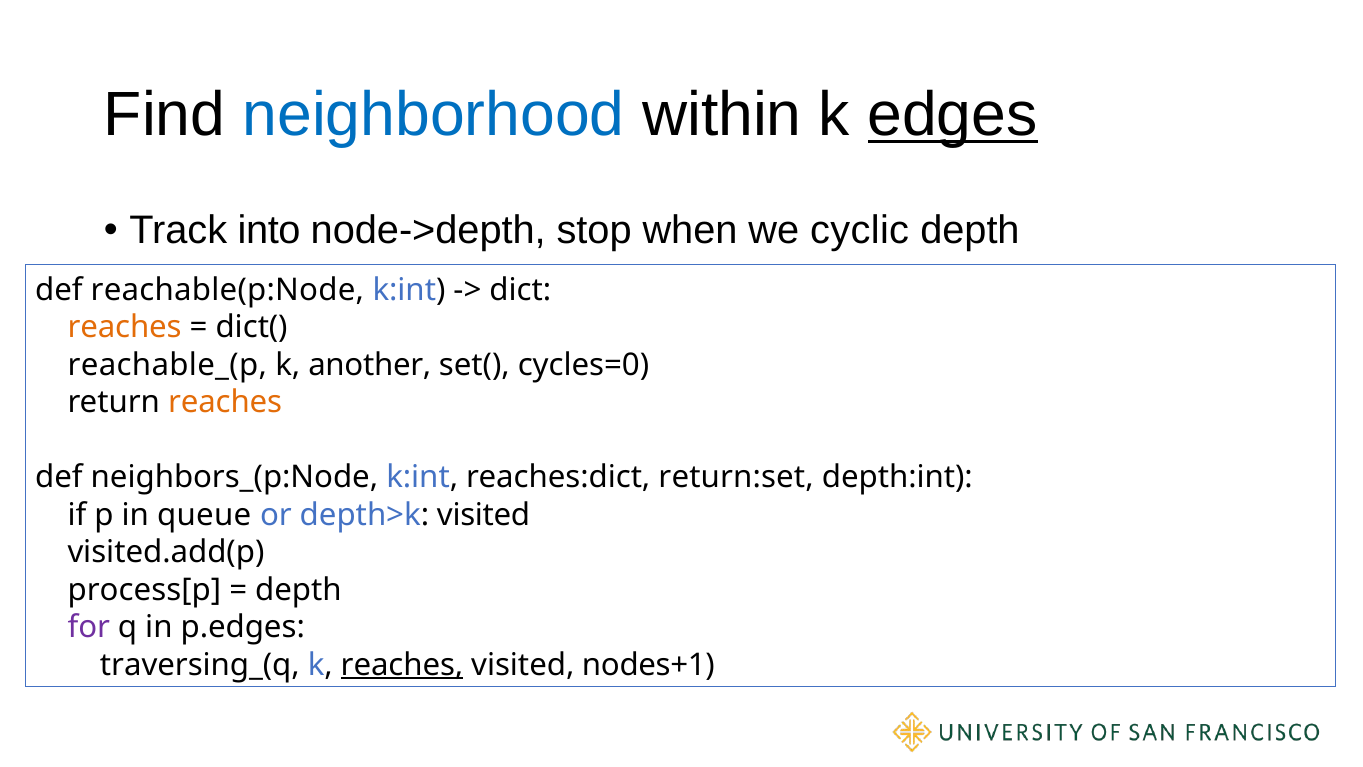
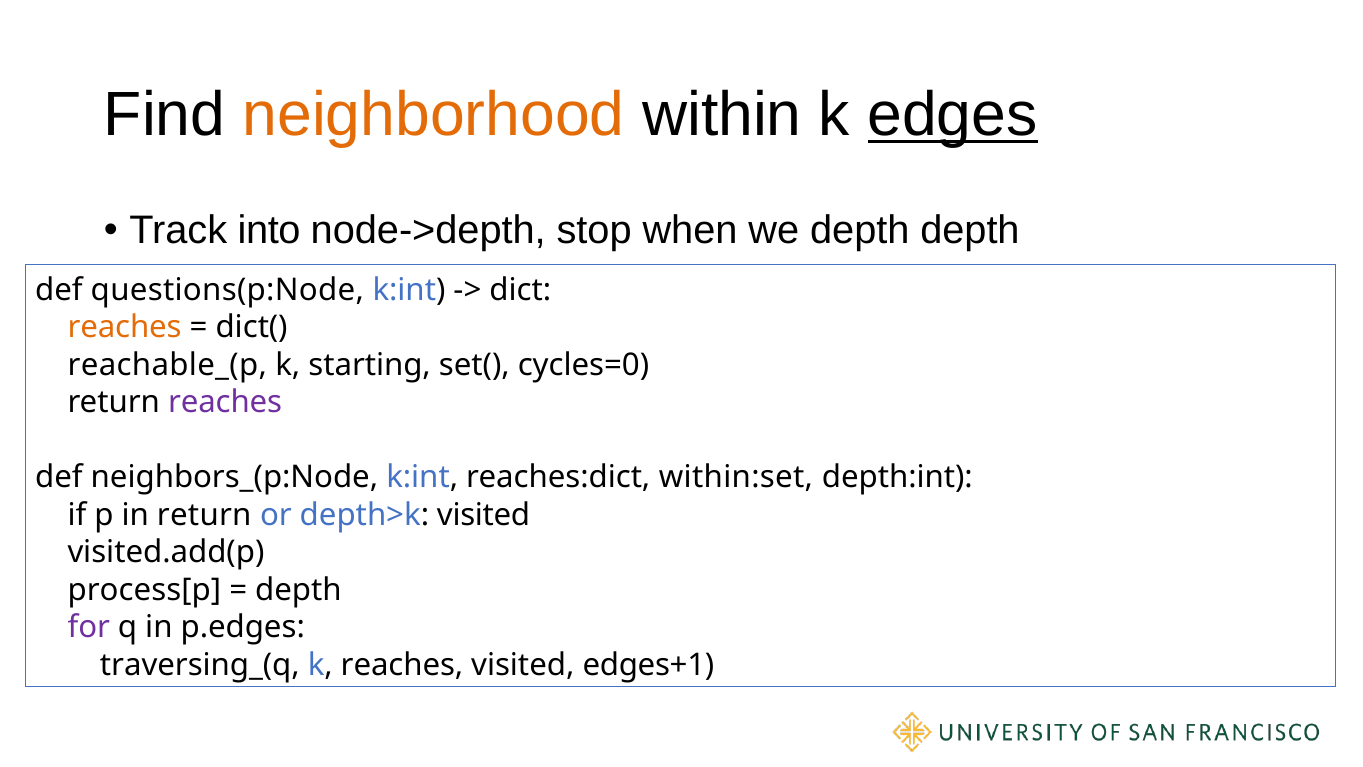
neighborhood colour: blue -> orange
we cyclic: cyclic -> depth
reachable(p:Node: reachable(p:Node -> questions(p:Node
another: another -> starting
reaches at (225, 402) colour: orange -> purple
return:set: return:set -> within:set
in queue: queue -> return
reaches at (402, 665) underline: present -> none
nodes+1: nodes+1 -> edges+1
